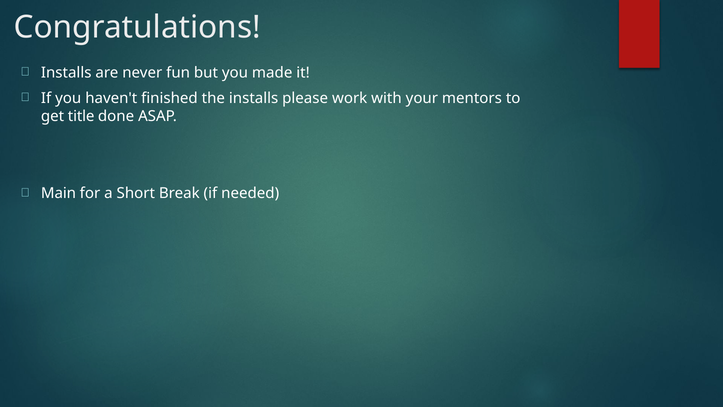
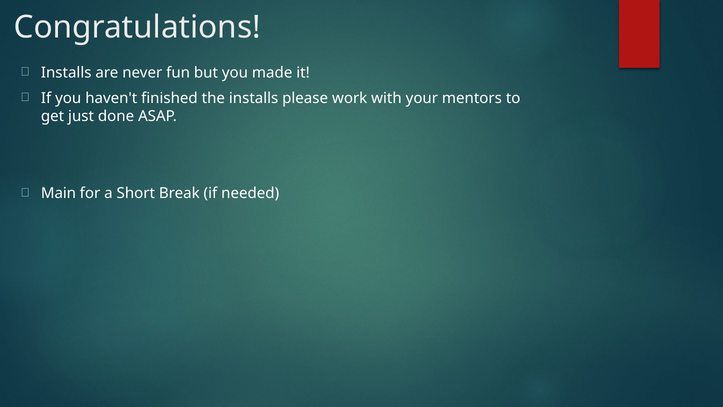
title: title -> just
